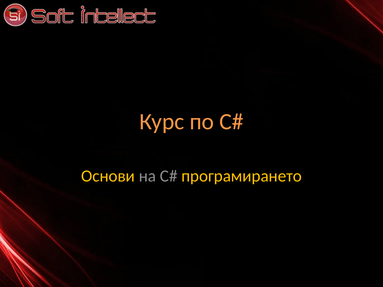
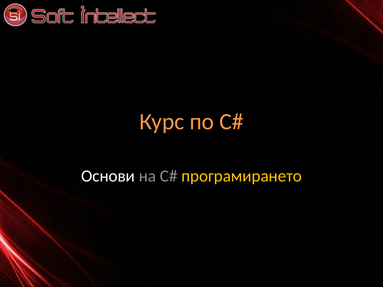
Основи colour: yellow -> white
